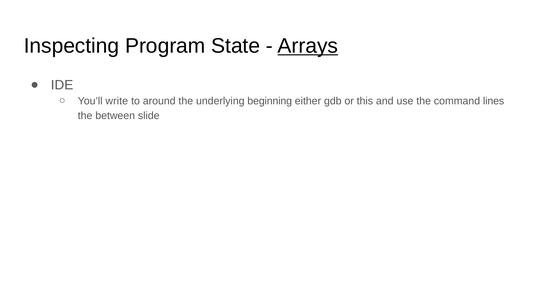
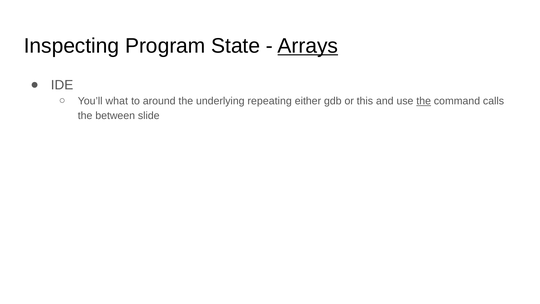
write: write -> what
beginning: beginning -> repeating
the at (424, 101) underline: none -> present
lines: lines -> calls
